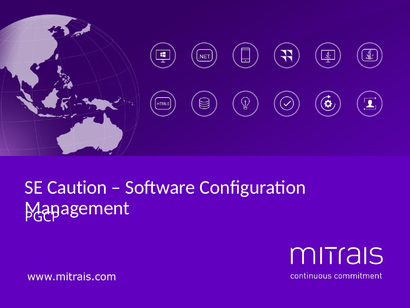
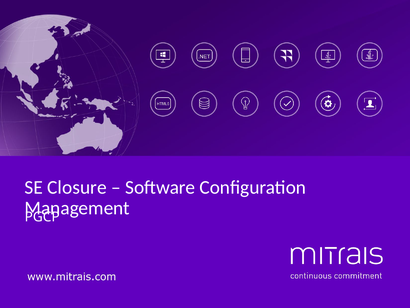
Caution: Caution -> Closure
